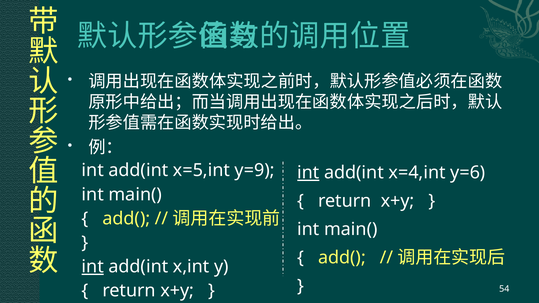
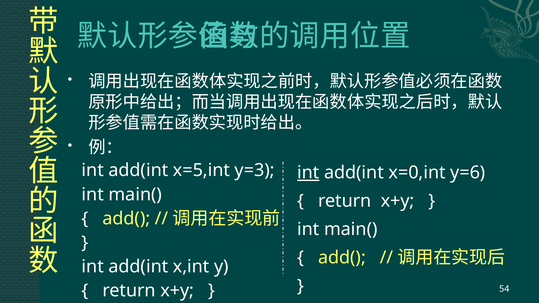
y=9: y=9 -> y=3
x=4,int: x=4,int -> x=0,int
int at (93, 267) underline: present -> none
